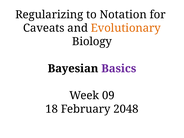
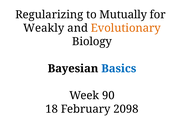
Notation: Notation -> Mutually
Caveats: Caveats -> Weakly
Basics colour: purple -> blue
09: 09 -> 90
2048: 2048 -> 2098
